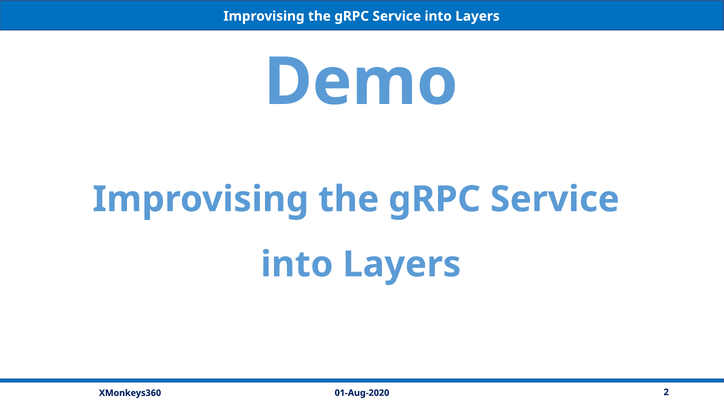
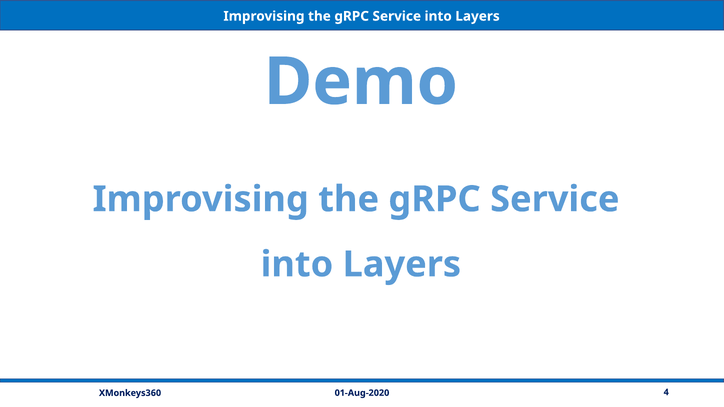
2: 2 -> 4
